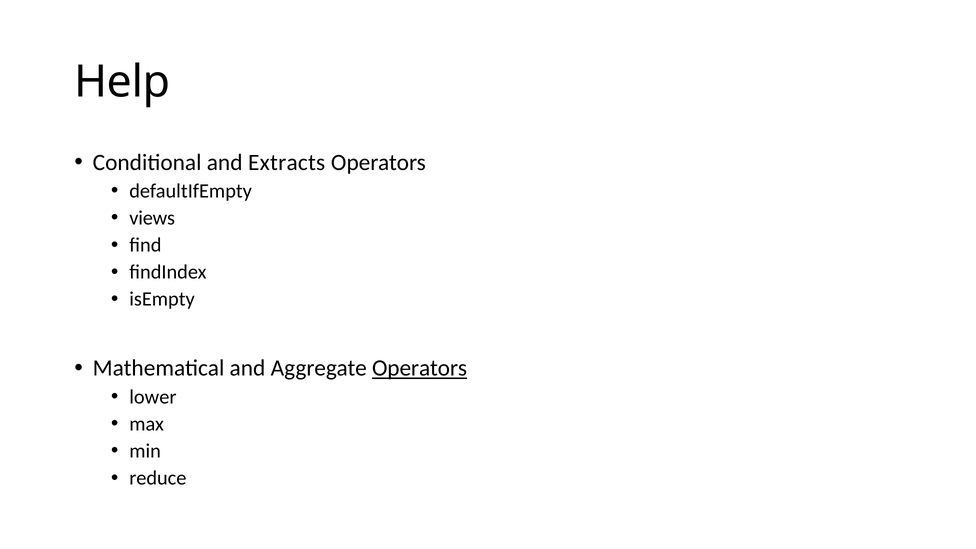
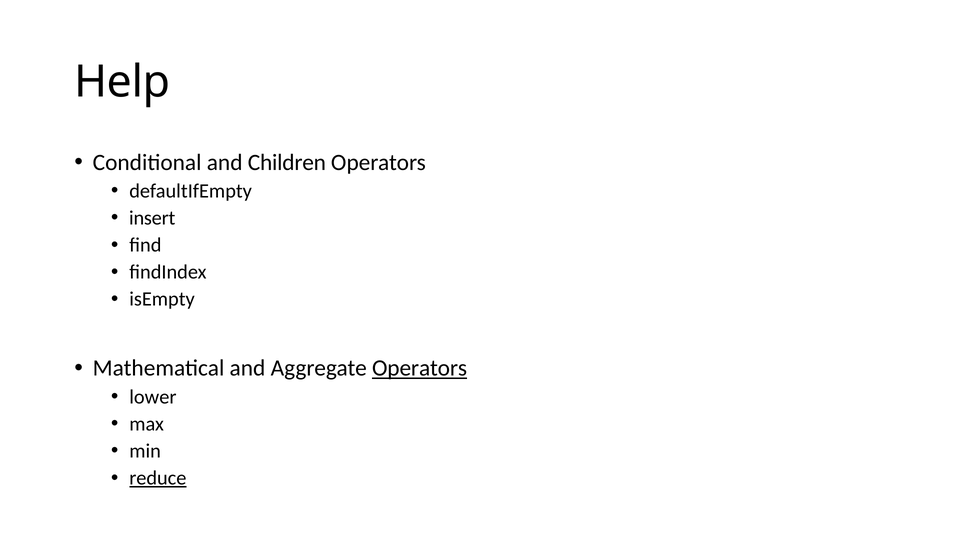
Extracts: Extracts -> Children
views: views -> insert
reduce underline: none -> present
